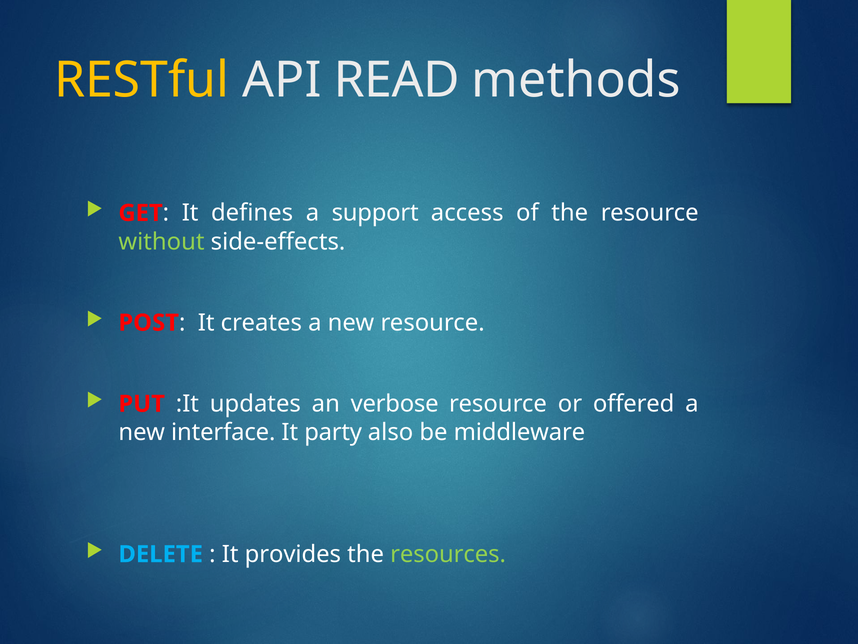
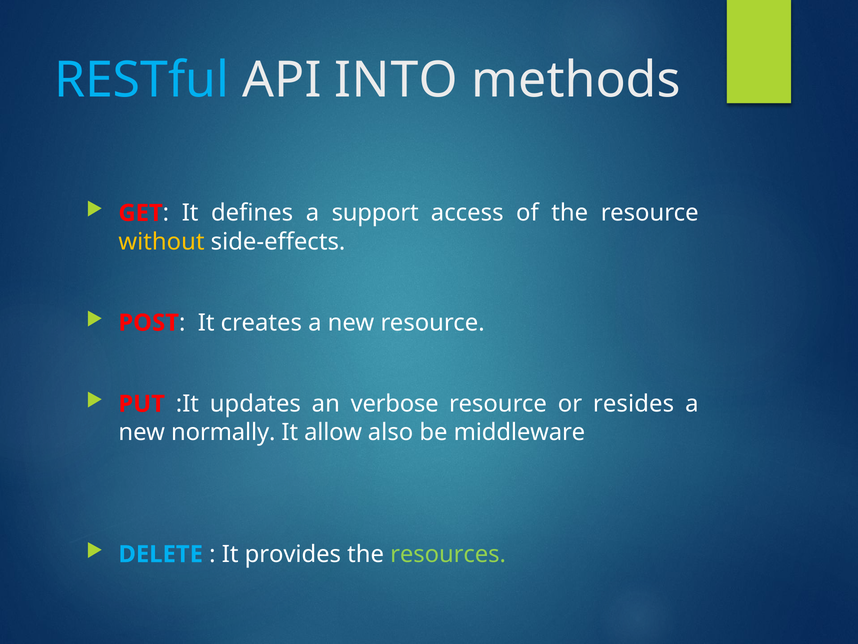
RESTful colour: yellow -> light blue
READ: READ -> INTO
without colour: light green -> yellow
offered: offered -> resides
interface: interface -> normally
party: party -> allow
